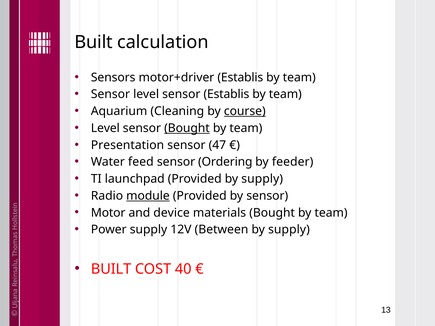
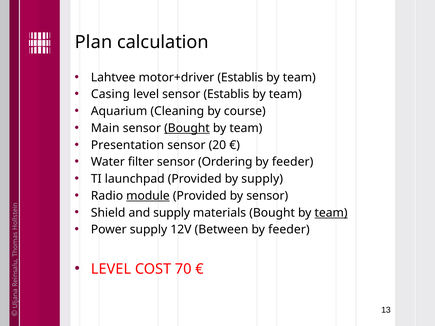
Built at (94, 42): Built -> Plan
Sensors: Sensors -> Lahtvee
Sensor at (110, 94): Sensor -> Casing
course underline: present -> none
Level at (105, 128): Level -> Main
47: 47 -> 20
feed: feed -> filter
Motor: Motor -> Shield
and device: device -> supply
team at (331, 213) underline: none -> present
supply at (289, 230): supply -> feeder
BUILT at (111, 269): BUILT -> LEVEL
40: 40 -> 70
